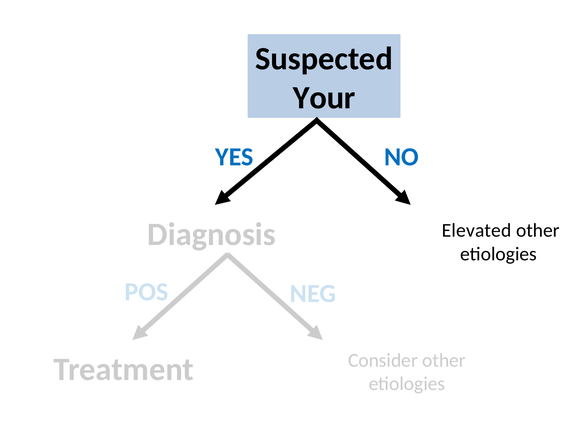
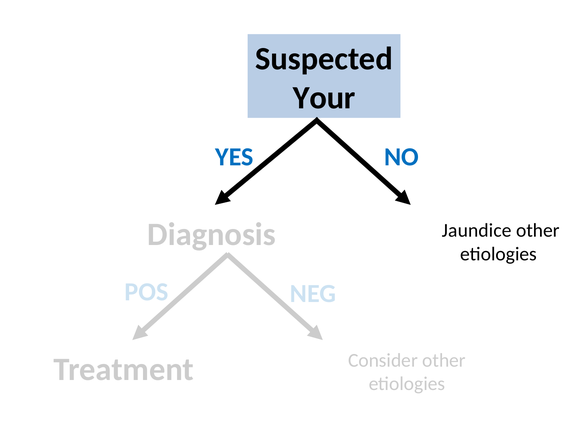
Elevated: Elevated -> Jaundice
